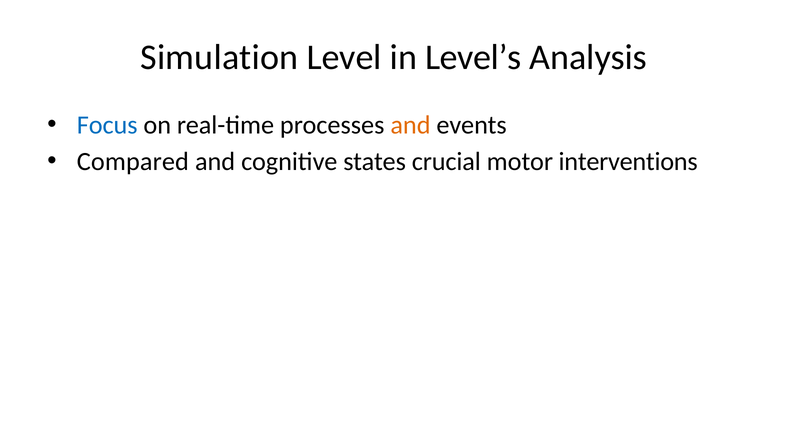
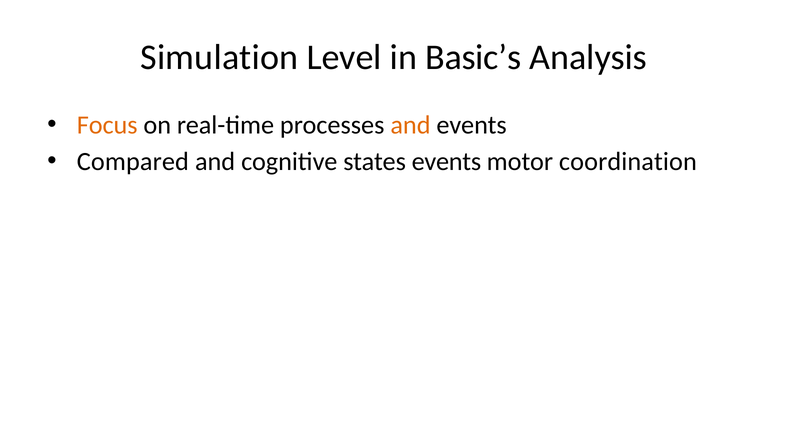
Level’s: Level’s -> Basic’s
Focus colour: blue -> orange
states crucial: crucial -> events
interventions: interventions -> coordination
